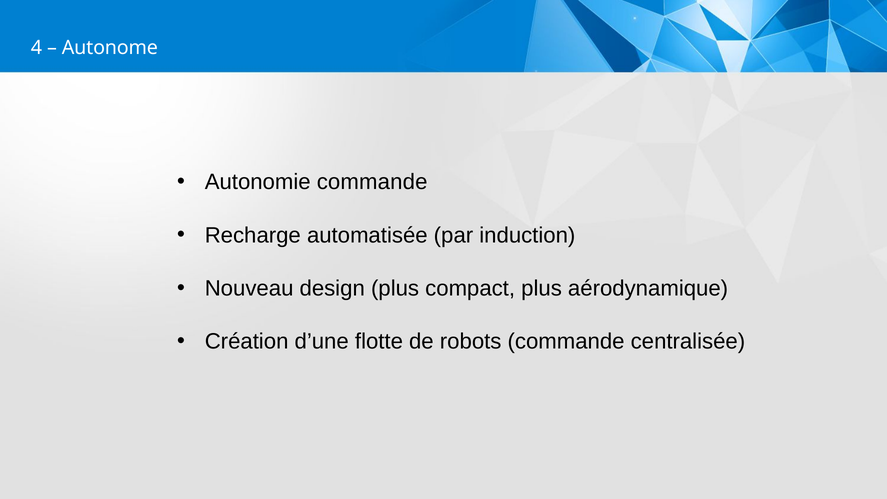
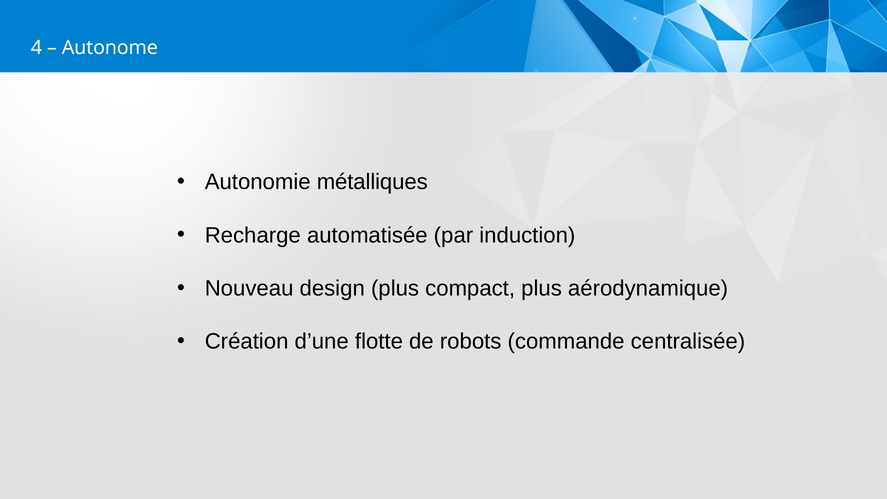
Autonomie commande: commande -> métalliques
